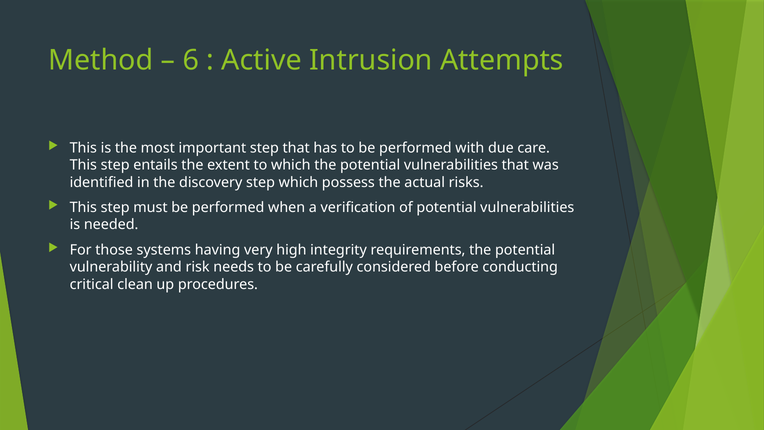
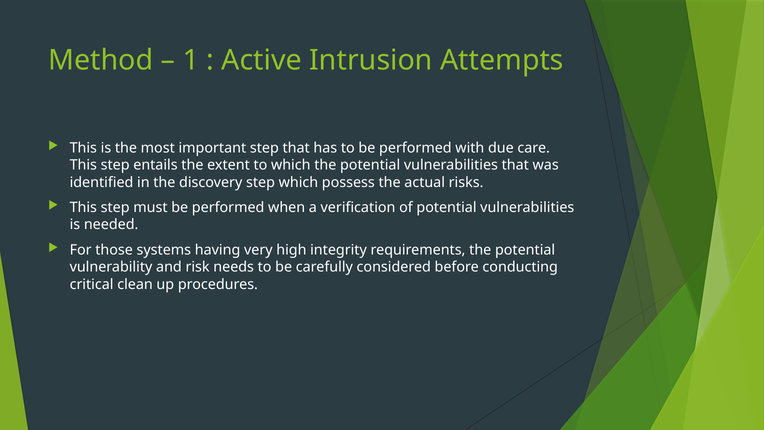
6: 6 -> 1
